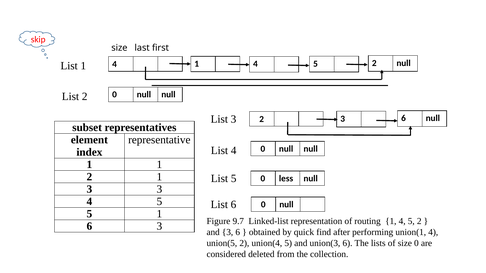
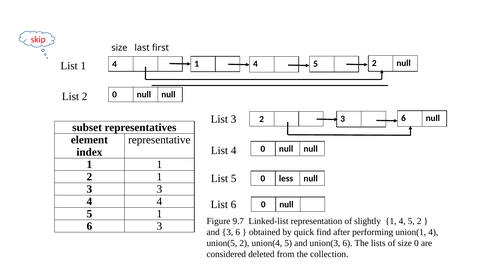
5 at (159, 202): 5 -> 4
routing: routing -> slightly
